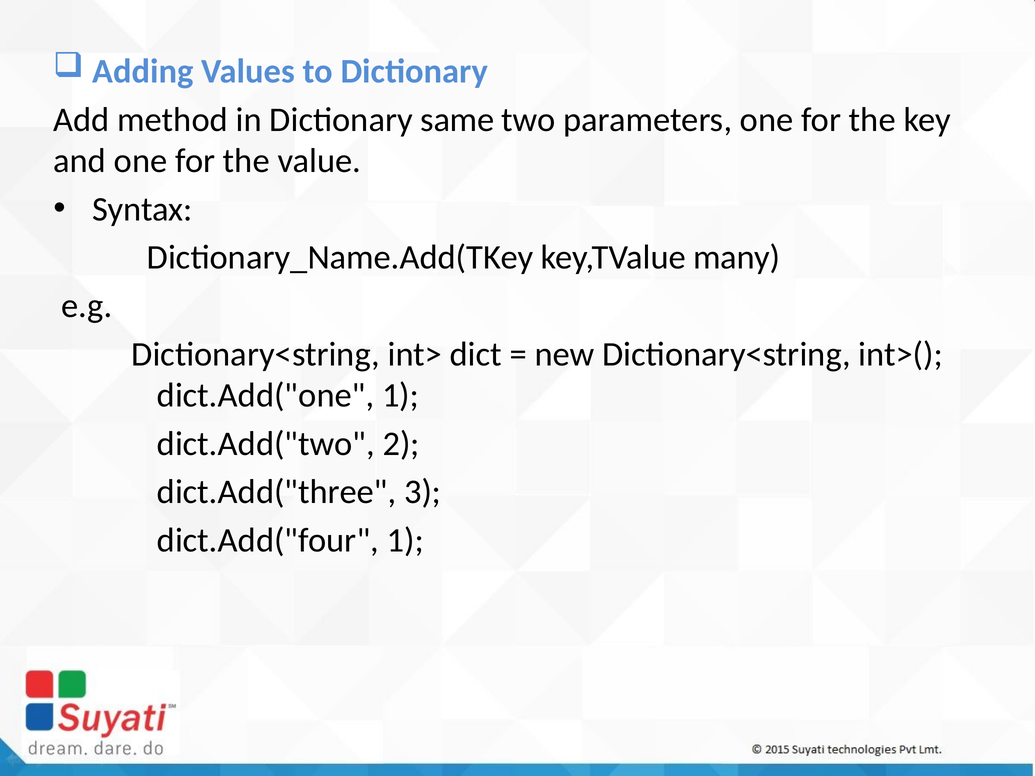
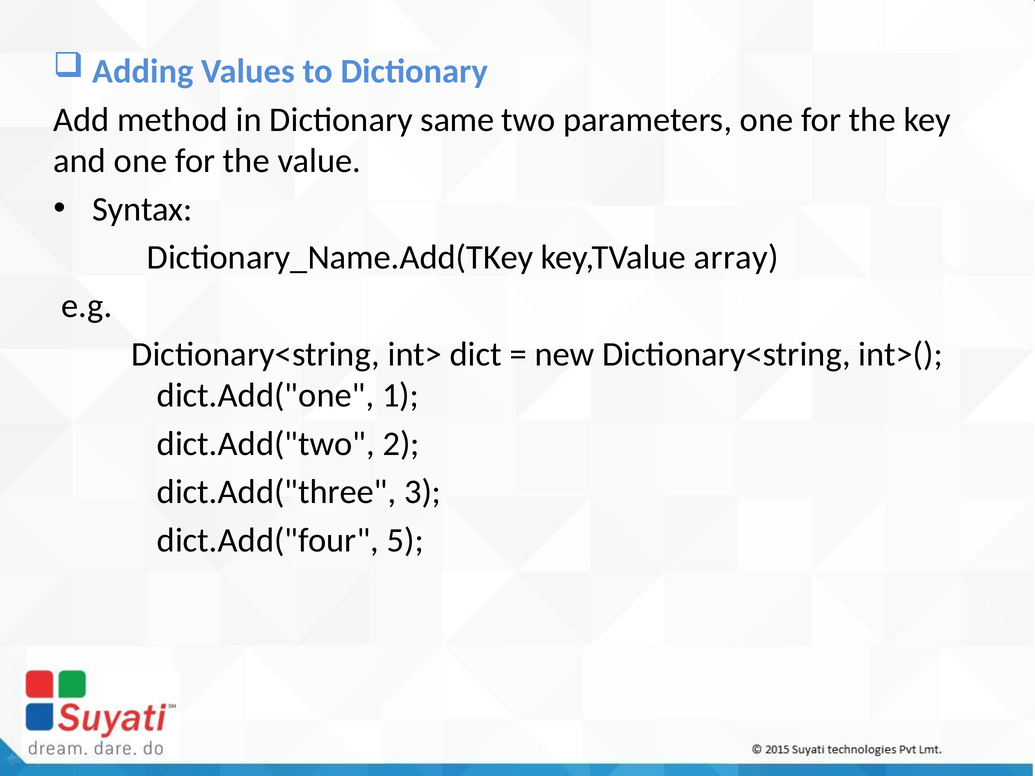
many: many -> array
dict.Add("four 1: 1 -> 5
